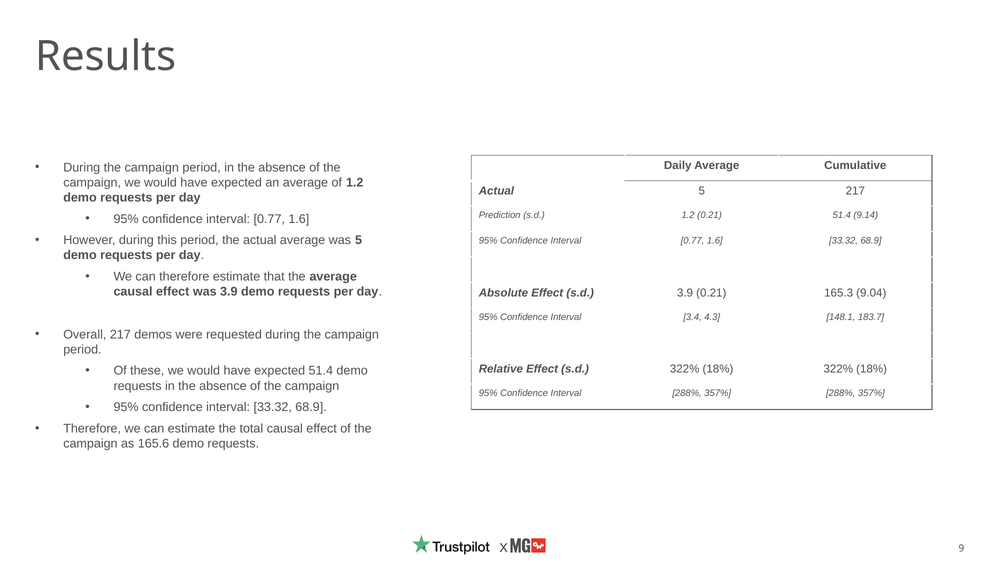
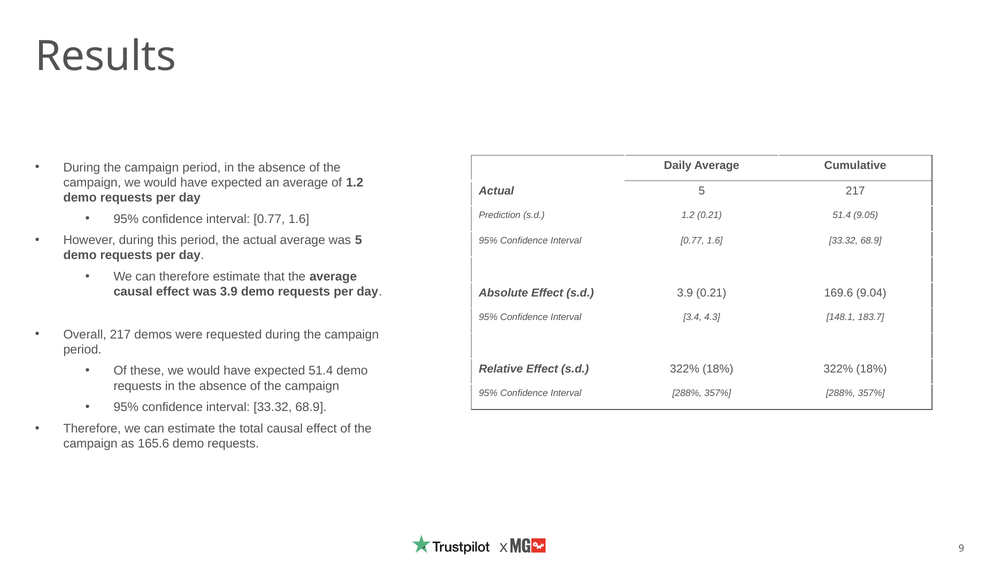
9.14: 9.14 -> 9.05
165.3: 165.3 -> 169.6
